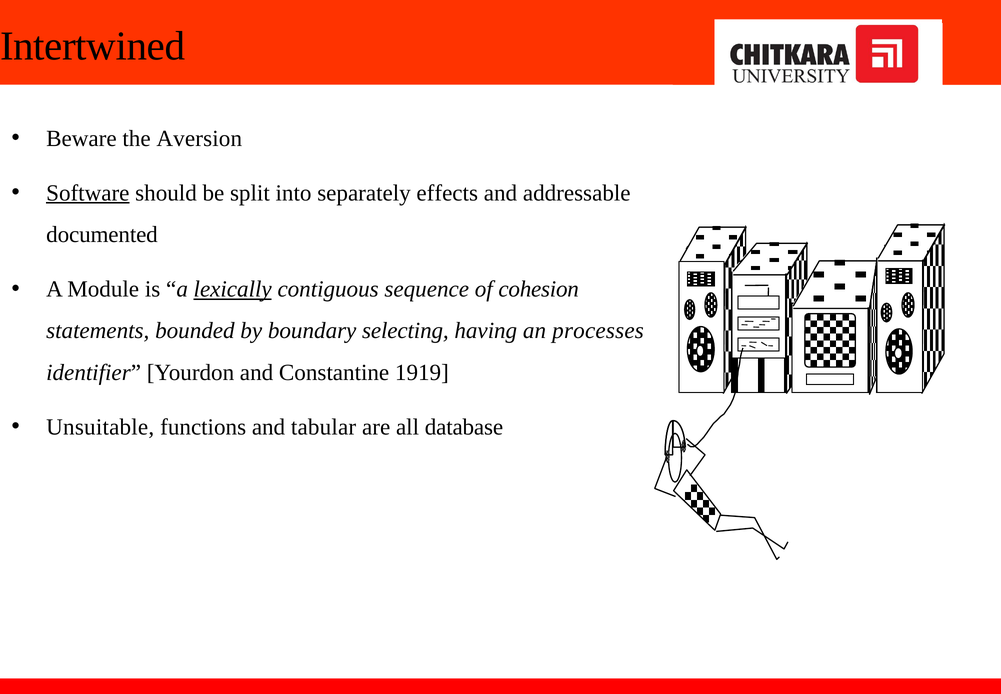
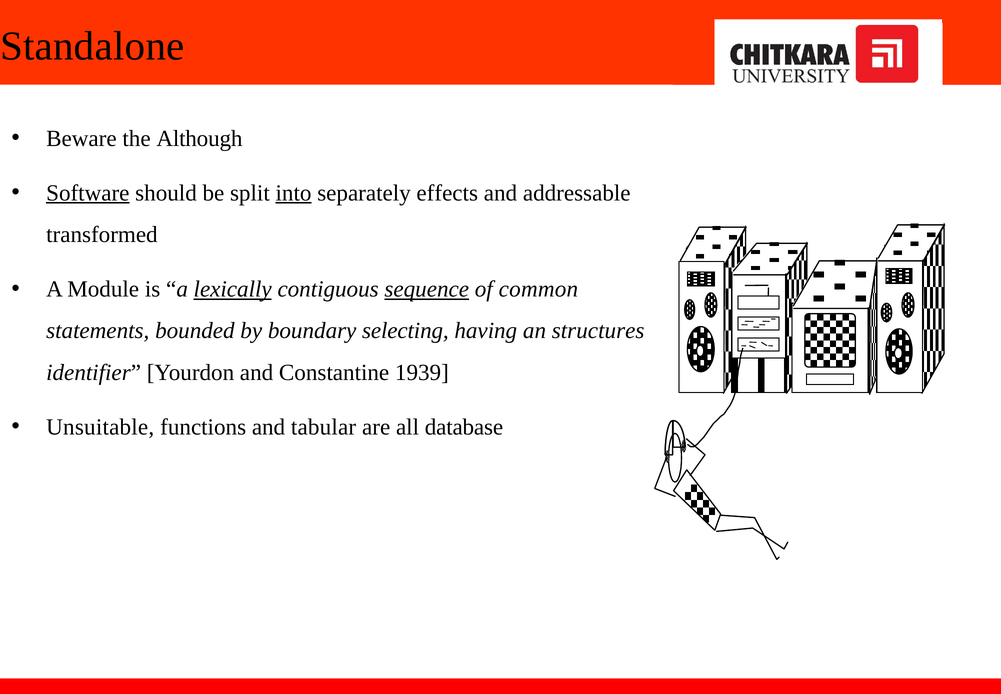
Intertwined: Intertwined -> Standalone
Aversion: Aversion -> Although
into underline: none -> present
documented: documented -> transformed
sequence underline: none -> present
cohesion: cohesion -> common
processes: processes -> structures
1919: 1919 -> 1939
